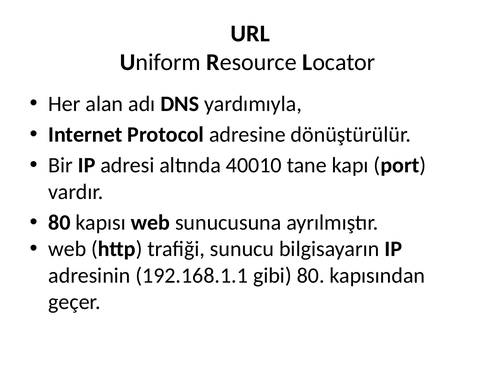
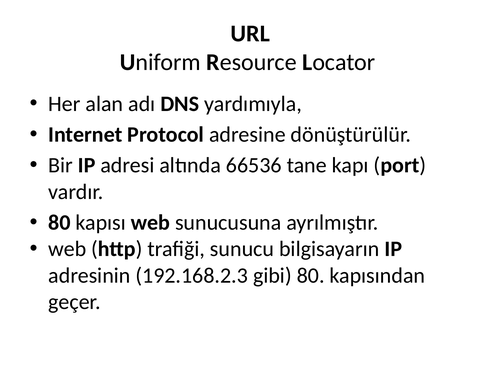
40010: 40010 -> 66536
192.168.1.1: 192.168.1.1 -> 192.168.2.3
